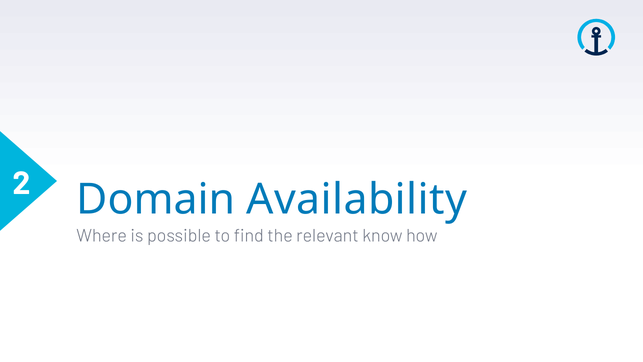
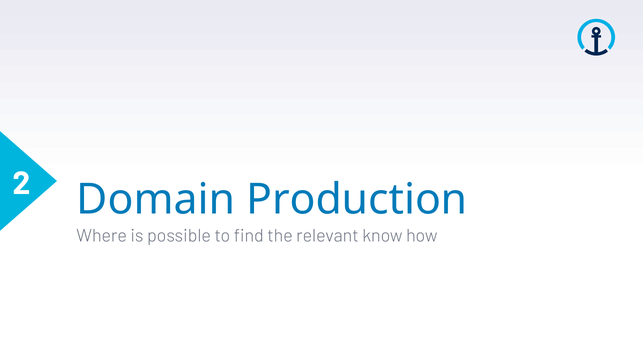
Availability: Availability -> Production
